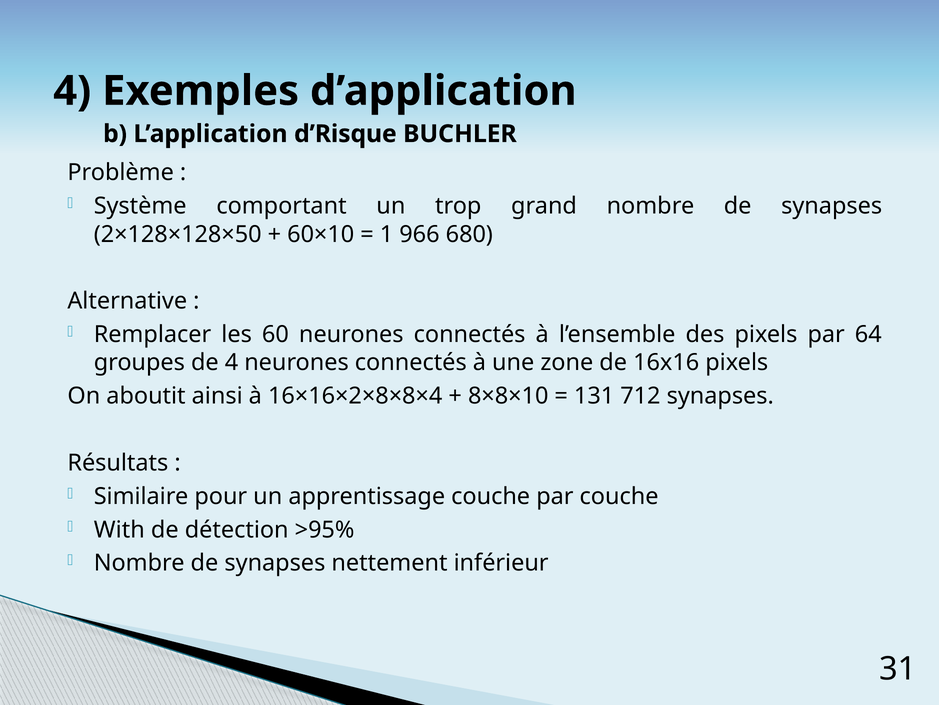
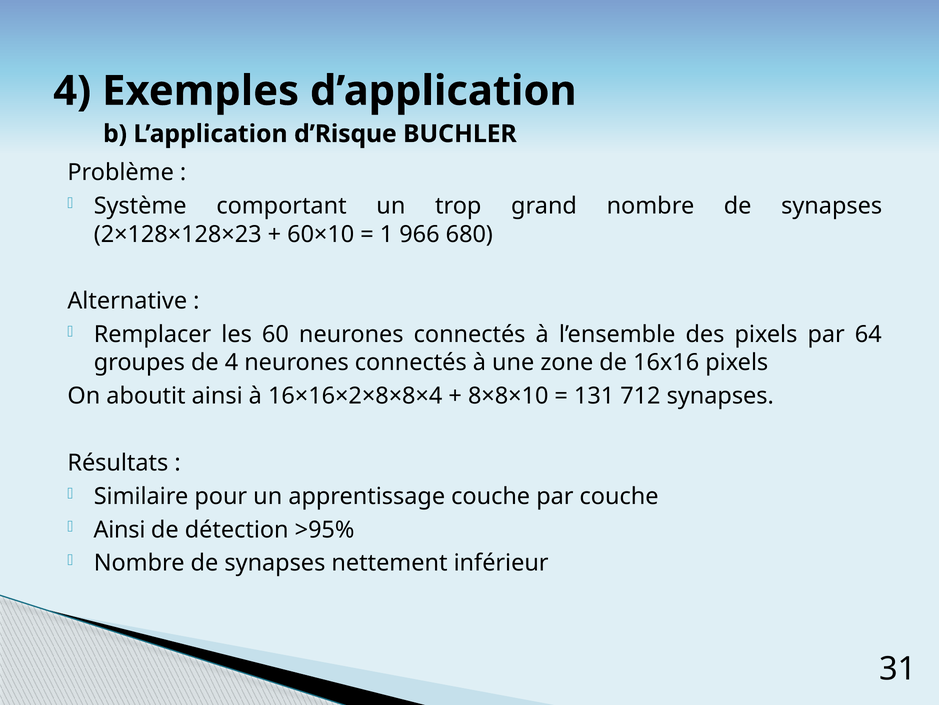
2×128×128×50: 2×128×128×50 -> 2×128×128×23
With at (119, 529): With -> Ainsi
